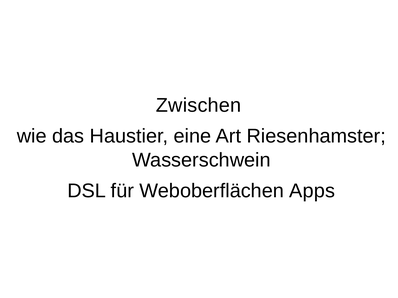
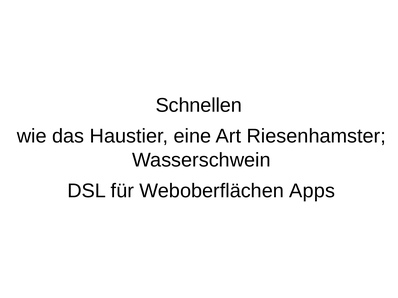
Zwischen: Zwischen -> Schnellen
